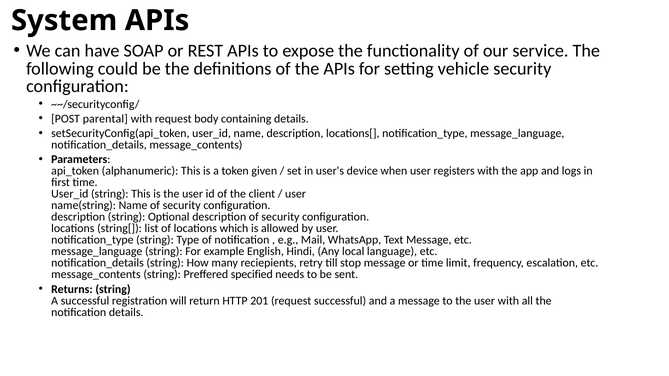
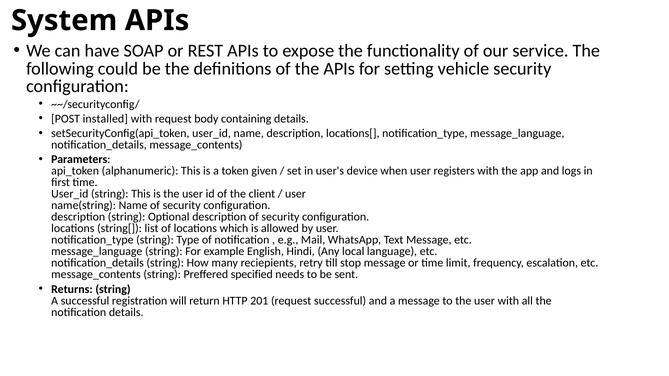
parental: parental -> installed
